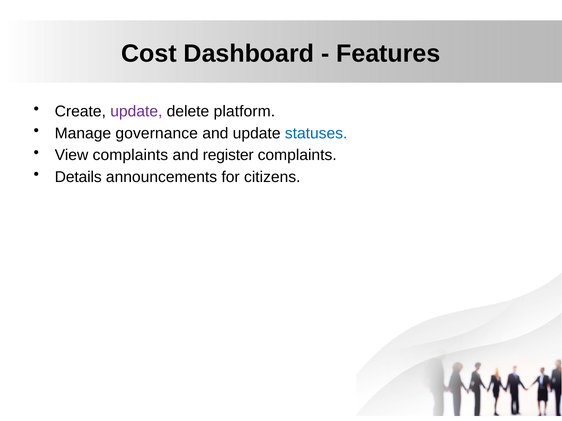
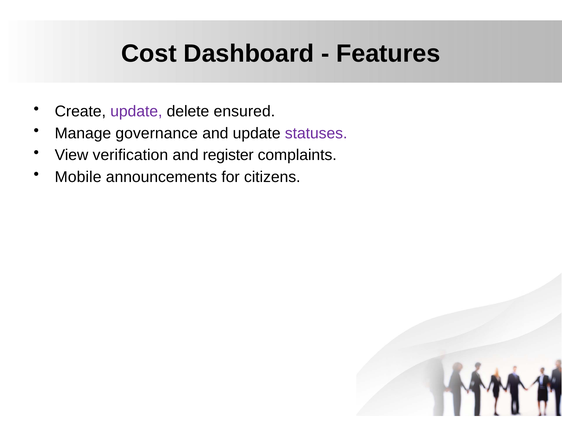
platform: platform -> ensured
statuses colour: blue -> purple
View complaints: complaints -> verification
Details: Details -> Mobile
